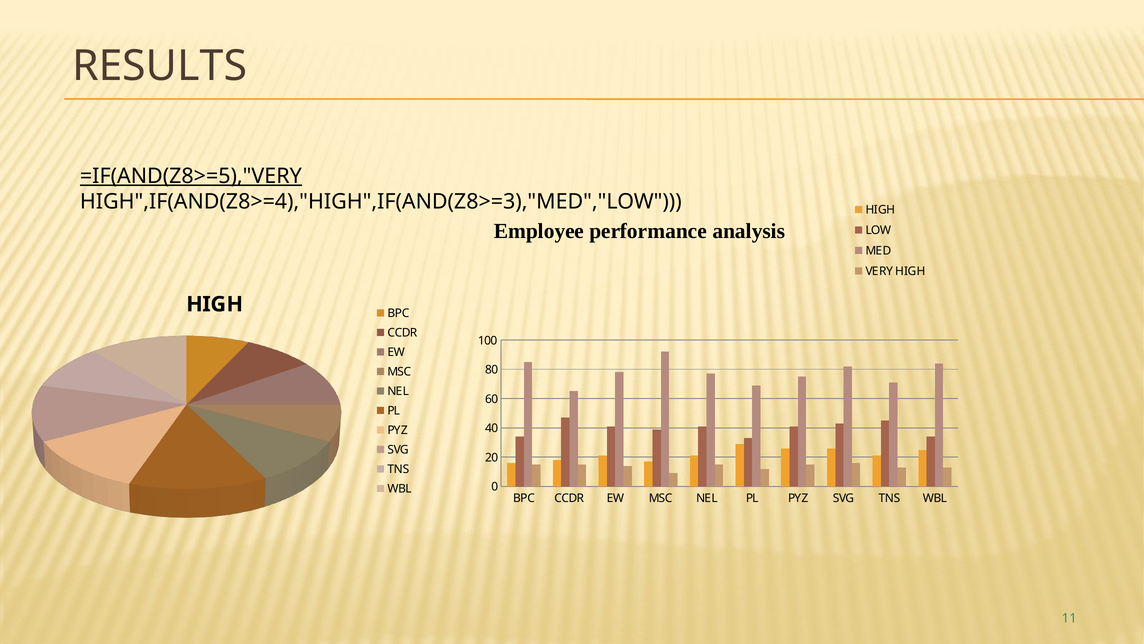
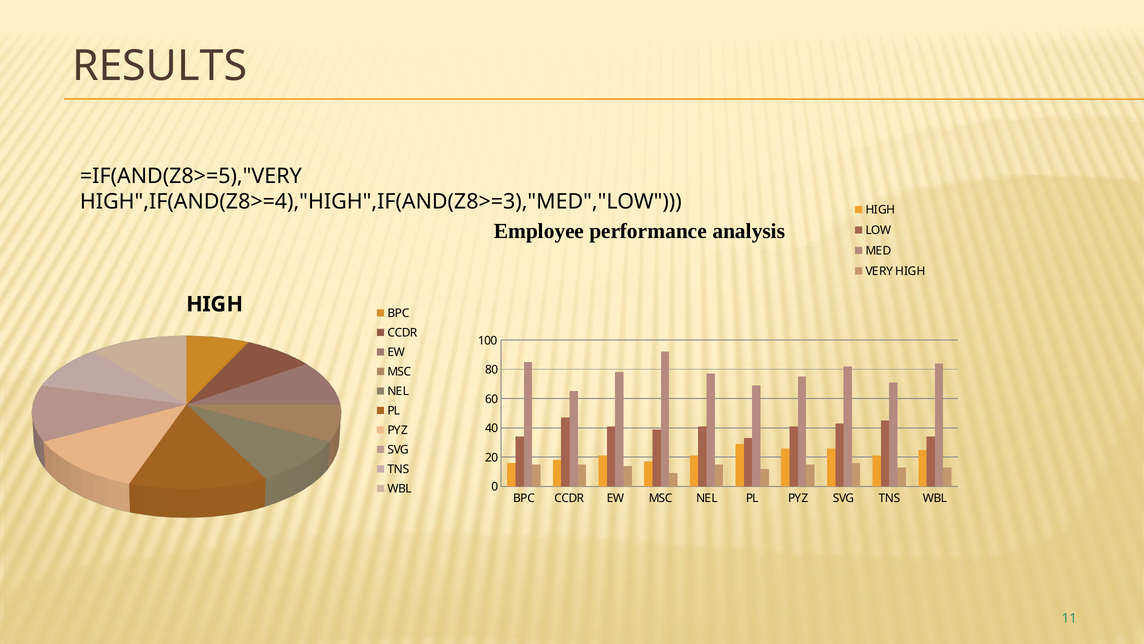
=IF(AND(Z8>=5),"VERY underline: present -> none
